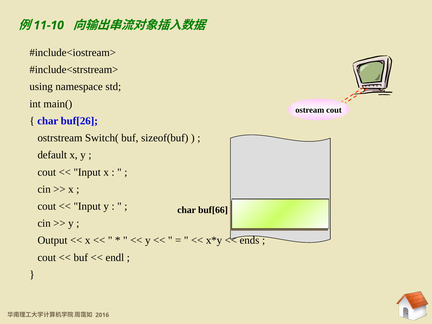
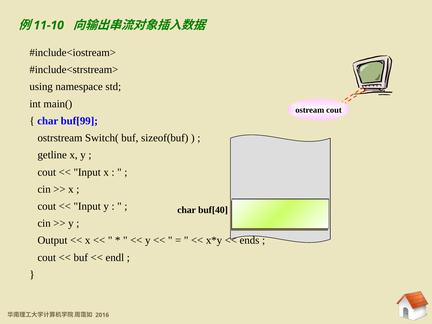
buf[26: buf[26 -> buf[99
default: default -> getline
buf[66: buf[66 -> buf[40
